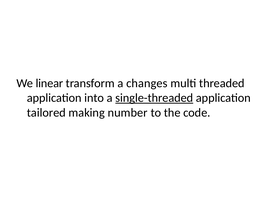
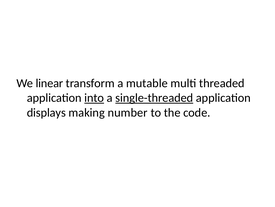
changes: changes -> mutable
into underline: none -> present
tailored: tailored -> displays
